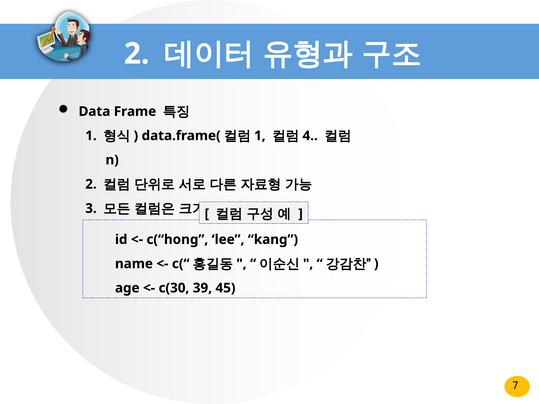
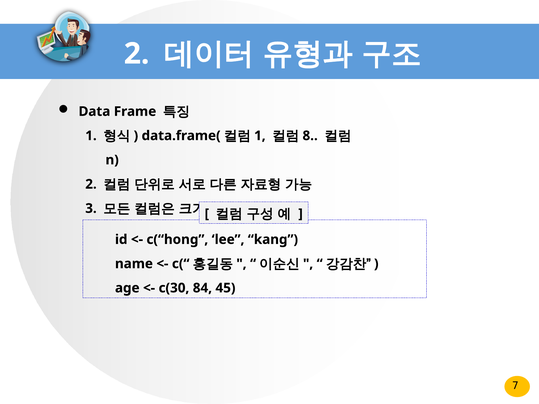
4: 4 -> 8
39: 39 -> 84
